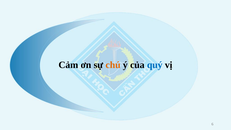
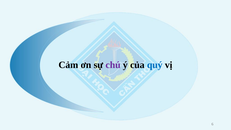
chú colour: orange -> purple
